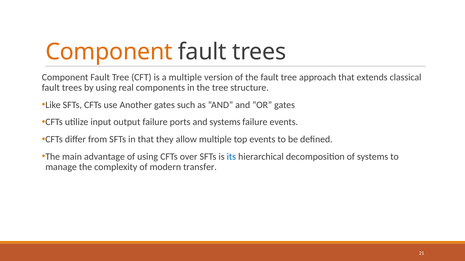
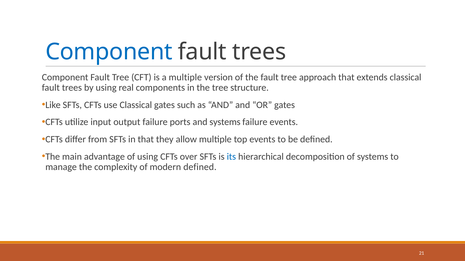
Component at (109, 52) colour: orange -> blue
use Another: Another -> Classical
modern transfer: transfer -> defined
